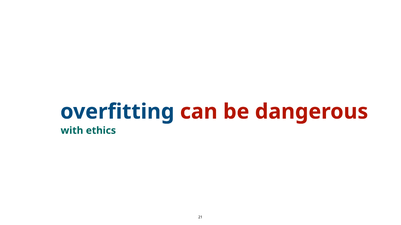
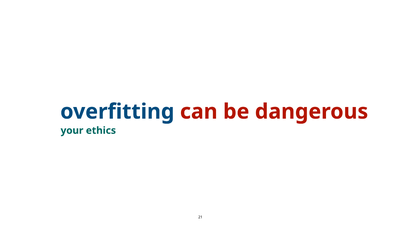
with: with -> your
